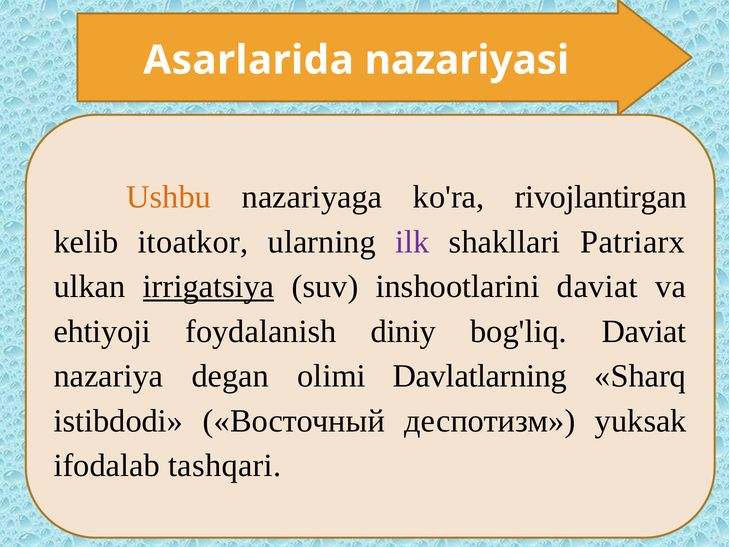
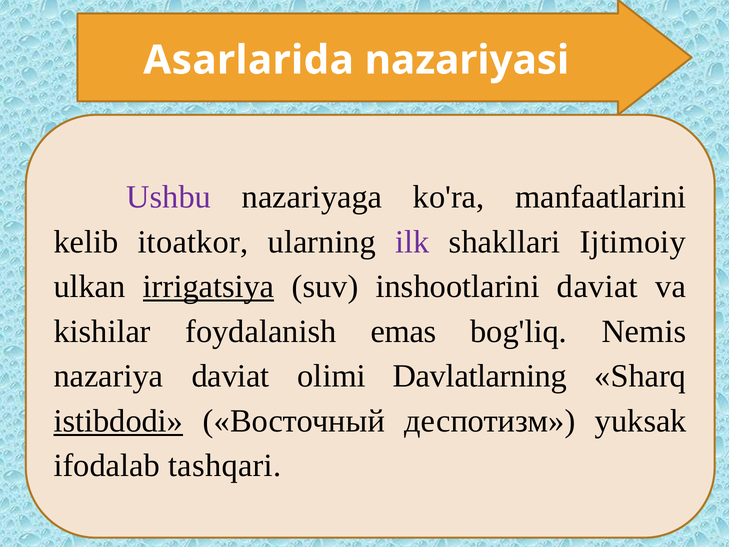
Ushbu colour: orange -> purple
rivojlantirgan: rivojlantirgan -> manfaatlarini
Patriarx: Patriarx -> Ijtimoiy
ehtiyoji: ehtiyoji -> kishilar
diniy: diniy -> emas
bog'liq Daviat: Daviat -> Nemis
nazariya degan: degan -> daviat
istibdodi underline: none -> present
